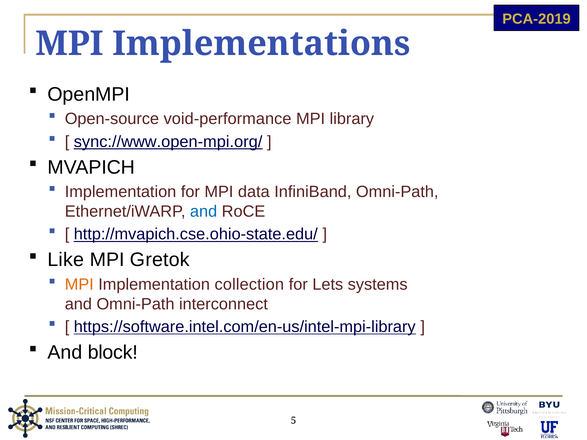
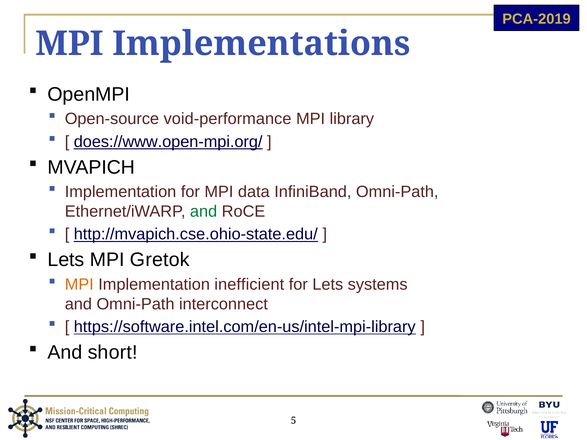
sync://www.open-mpi.org/: sync://www.open-mpi.org/ -> does://www.open-mpi.org/
and at (204, 212) colour: blue -> green
Like at (66, 260): Like -> Lets
collection: collection -> inefficient
block: block -> short
